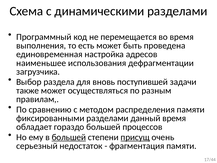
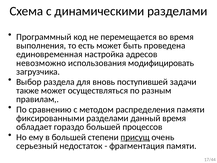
наименьшее: наименьшее -> невозможно
дефрагментации: дефрагментации -> модифицировать
большей at (69, 137) underline: present -> none
